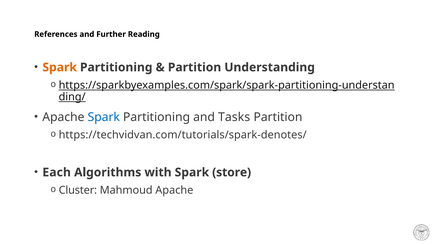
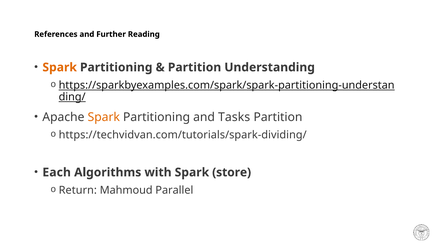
Spark at (104, 117) colour: blue -> orange
https://techvidvan.com/tutorials/spark-denotes/: https://techvidvan.com/tutorials/spark-denotes/ -> https://techvidvan.com/tutorials/spark-dividing/
Cluster: Cluster -> Return
Mahmoud Apache: Apache -> Parallel
